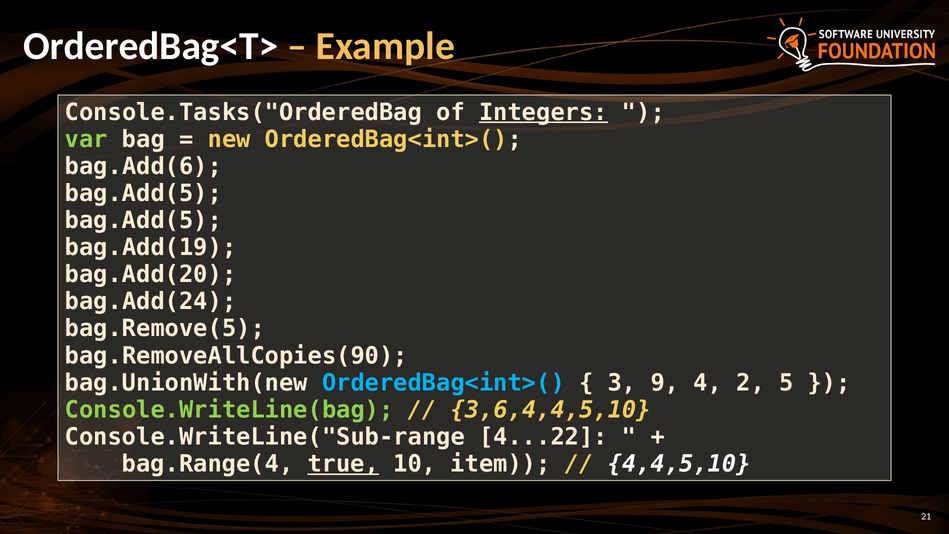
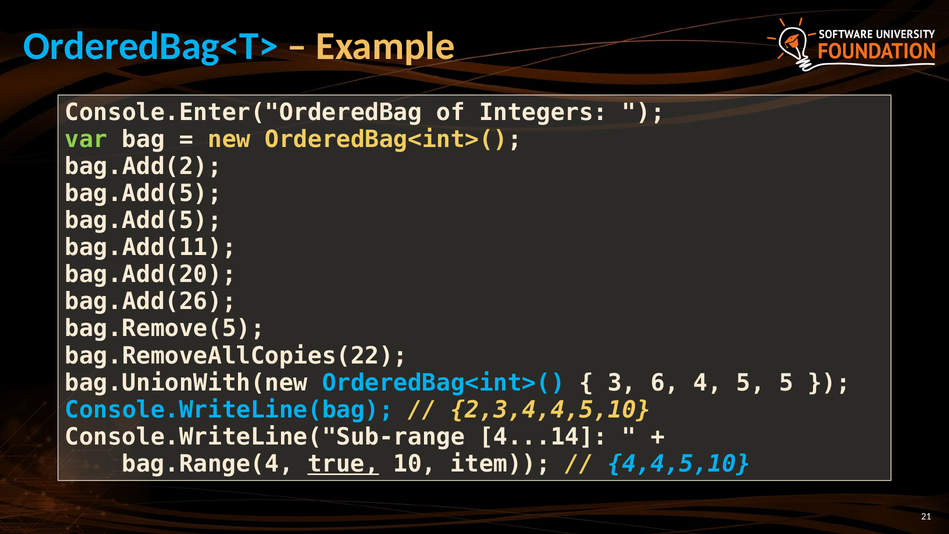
OrderedBag<T> colour: white -> light blue
Console.Tasks("OrderedBag: Console.Tasks("OrderedBag -> Console.Enter("OrderedBag
Integers underline: present -> none
bag.Add(6: bag.Add(6 -> bag.Add(2
bag.Add(19: bag.Add(19 -> bag.Add(11
bag.Add(24: bag.Add(24 -> bag.Add(26
bag.RemoveAllCopies(90: bag.RemoveAllCopies(90 -> bag.RemoveAllCopies(22
9: 9 -> 6
4 2: 2 -> 5
Console.WriteLine(bag colour: light green -> light blue
3,6,4,4,5,10: 3,6,4,4,5,10 -> 2,3,4,4,5,10
4...22: 4...22 -> 4...14
4,4,5,10 colour: white -> light blue
